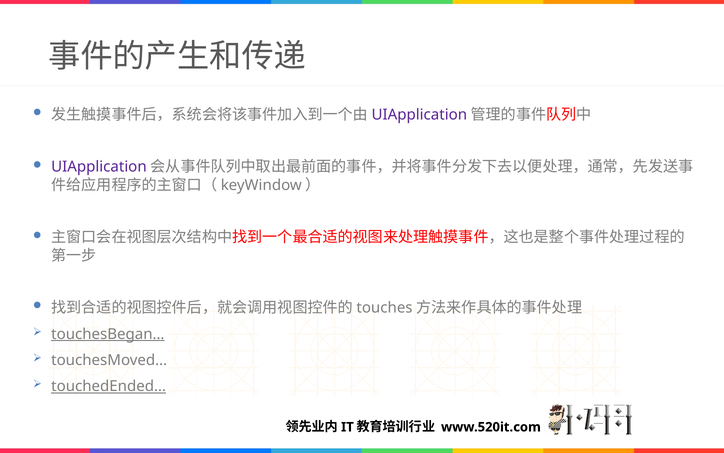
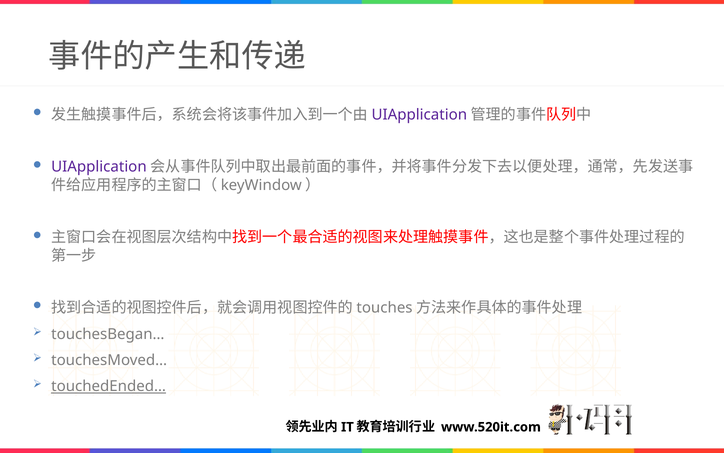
touchesBegan… underline: present -> none
